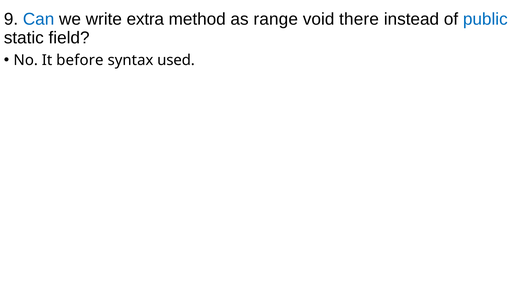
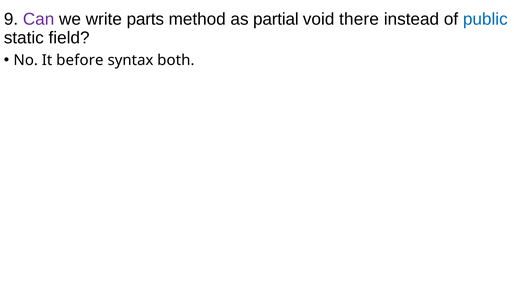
Can colour: blue -> purple
extra: extra -> parts
range: range -> partial
used: used -> both
